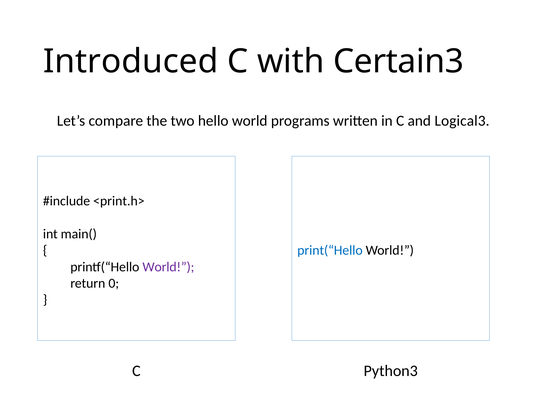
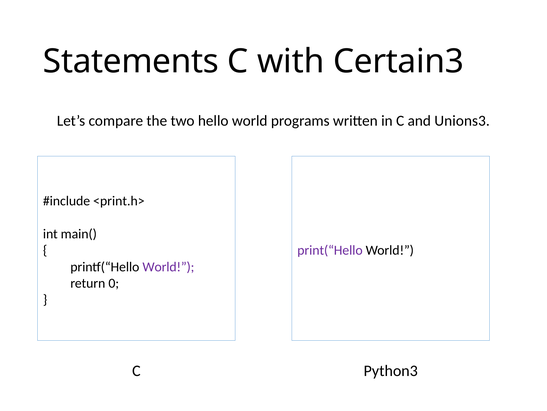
Introduced: Introduced -> Statements
Logical3: Logical3 -> Unions3
print(“Hello colour: blue -> purple
